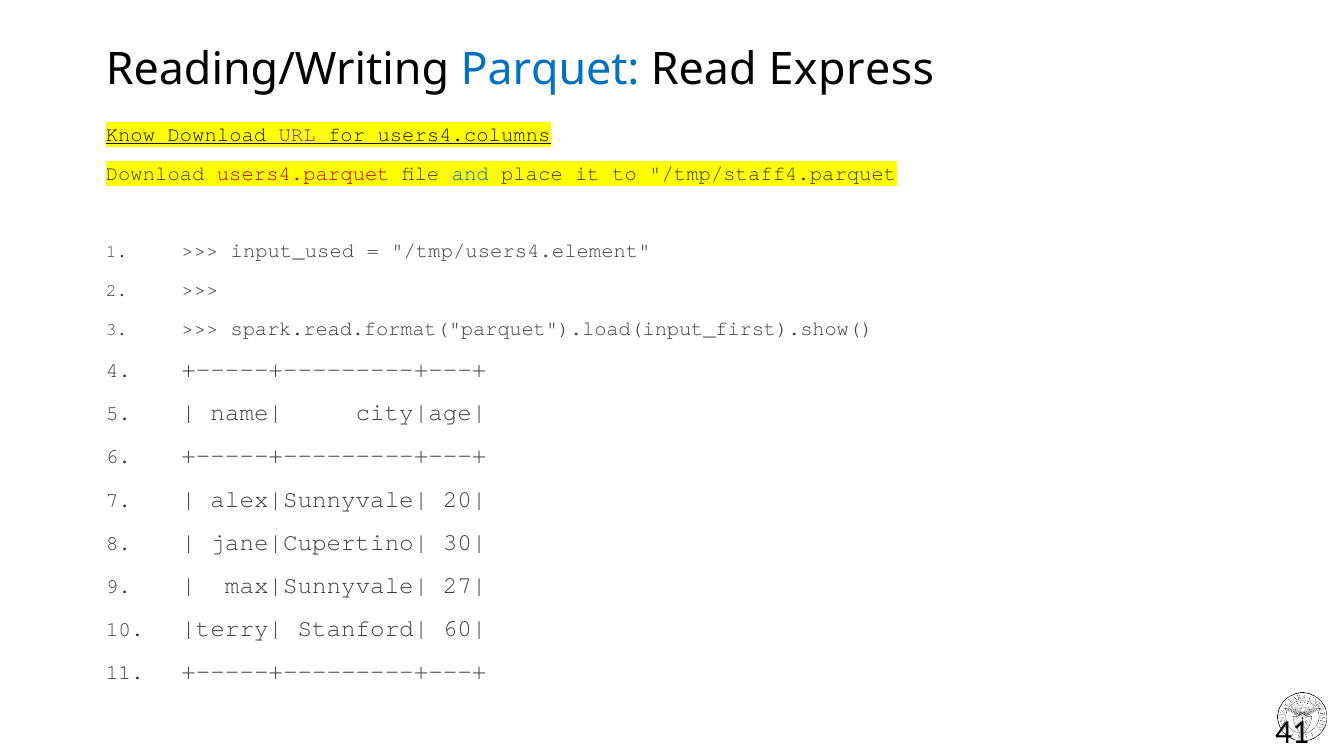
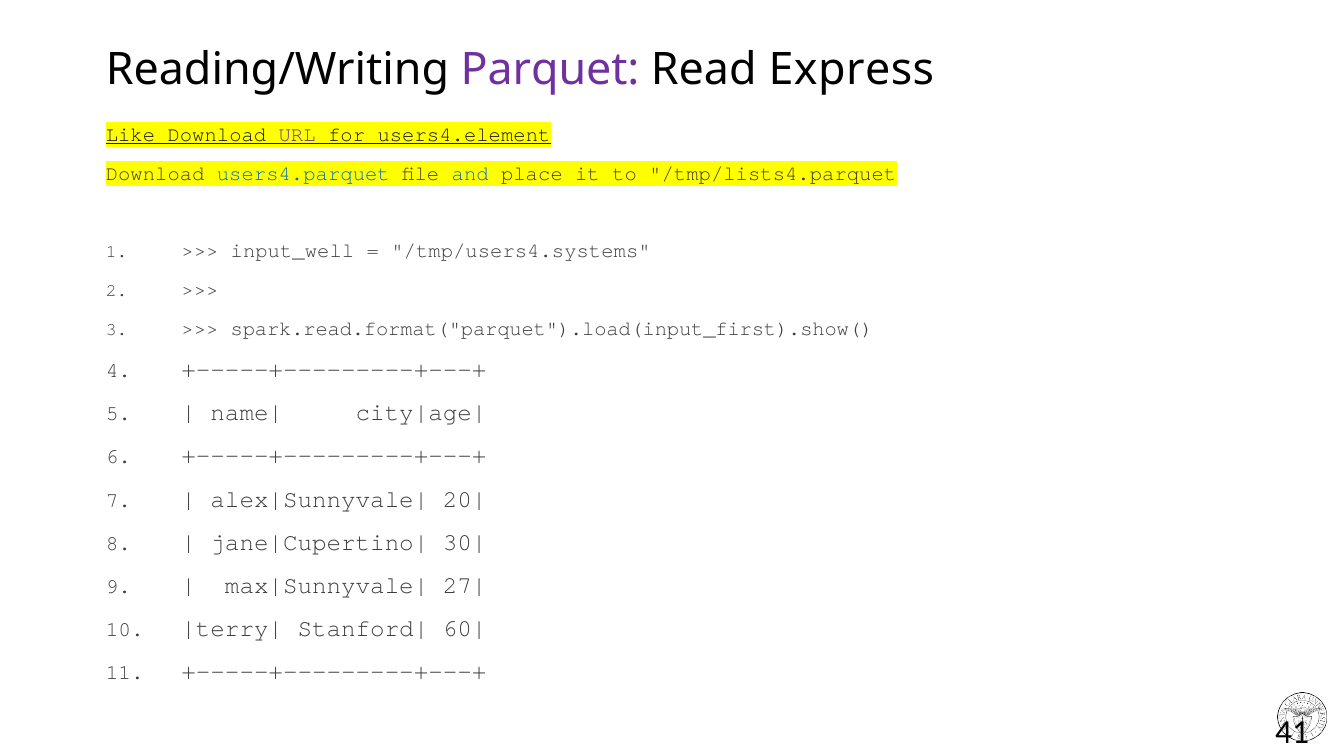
Parquet colour: blue -> purple
Know: Know -> Like
users4.columns: users4.columns -> users4.element
users4.parquet colour: red -> blue
/tmp/staff4.parquet: /tmp/staff4.parquet -> /tmp/lists4.parquet
input_used: input_used -> input_well
/tmp/users4.element: /tmp/users4.element -> /tmp/users4.systems
